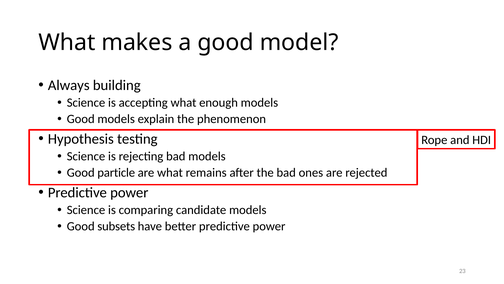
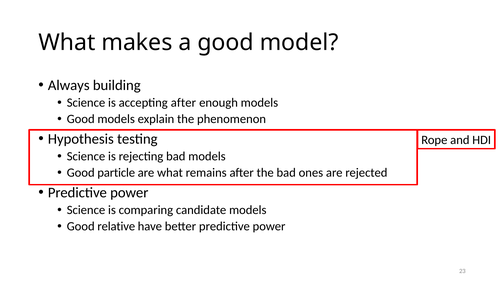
accepting what: what -> after
subsets: subsets -> relative
